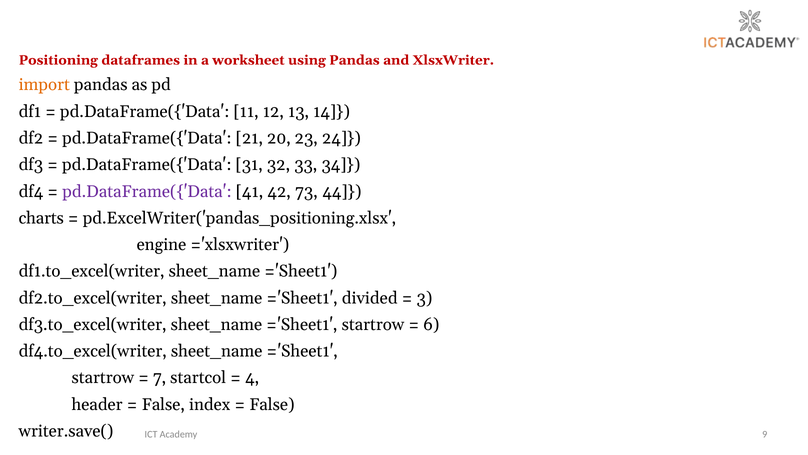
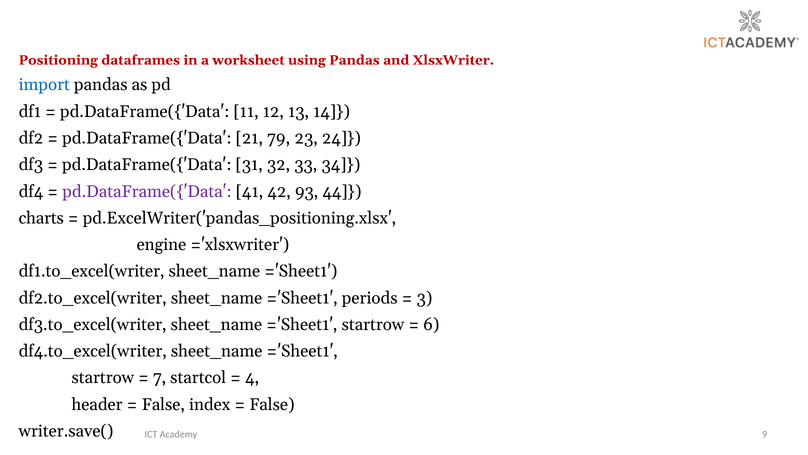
import colour: orange -> blue
20: 20 -> 79
73: 73 -> 93
divided: divided -> periods
